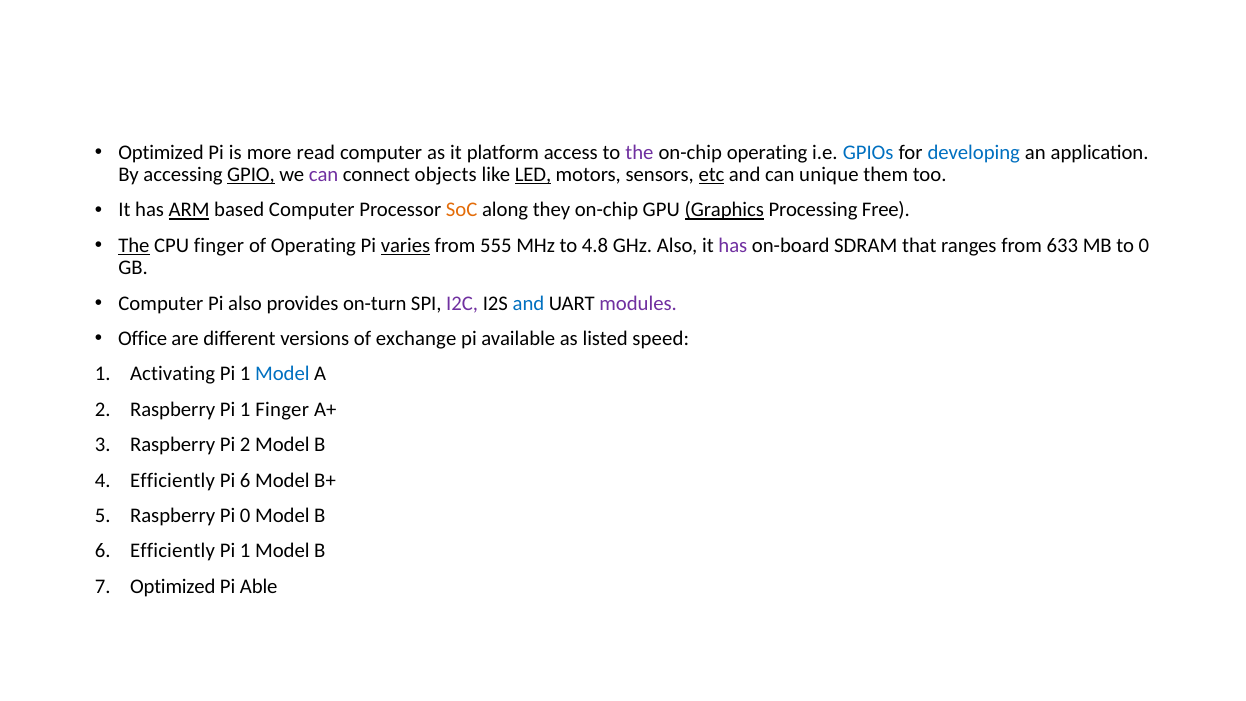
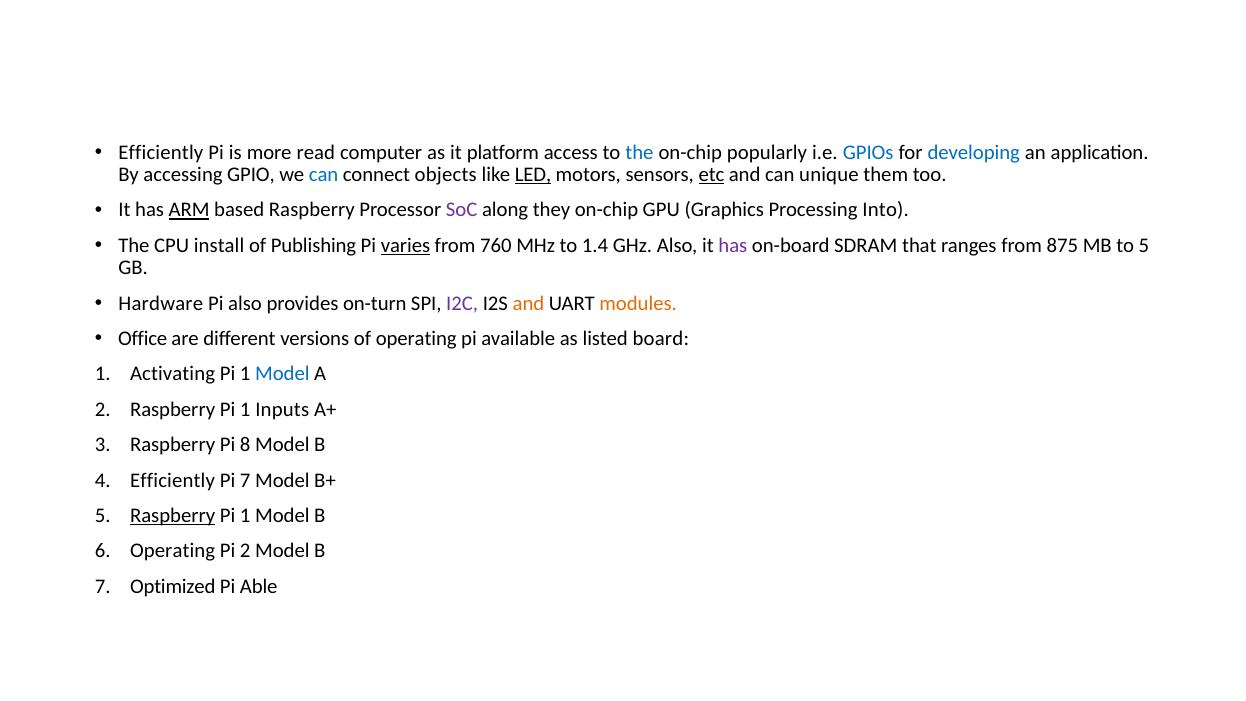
Optimized at (161, 152): Optimized -> Efficiently
the at (639, 152) colour: purple -> blue
on-chip operating: operating -> popularly
GPIO underline: present -> none
can at (324, 175) colour: purple -> blue
based Computer: Computer -> Raspberry
SoC colour: orange -> purple
Graphics underline: present -> none
Free: Free -> Into
The at (134, 245) underline: present -> none
CPU finger: finger -> install
of Operating: Operating -> Publishing
555: 555 -> 760
4.8: 4.8 -> 1.4
633: 633 -> 875
to 0: 0 -> 5
Computer at (161, 303): Computer -> Hardware
and at (528, 303) colour: blue -> orange
modules colour: purple -> orange
of exchange: exchange -> operating
speed: speed -> board
1 Finger: Finger -> Inputs
Pi 2: 2 -> 8
Pi 6: 6 -> 7
Raspberry at (173, 516) underline: none -> present
0 at (245, 516): 0 -> 1
Efficiently at (173, 551): Efficiently -> Operating
1 at (245, 551): 1 -> 2
